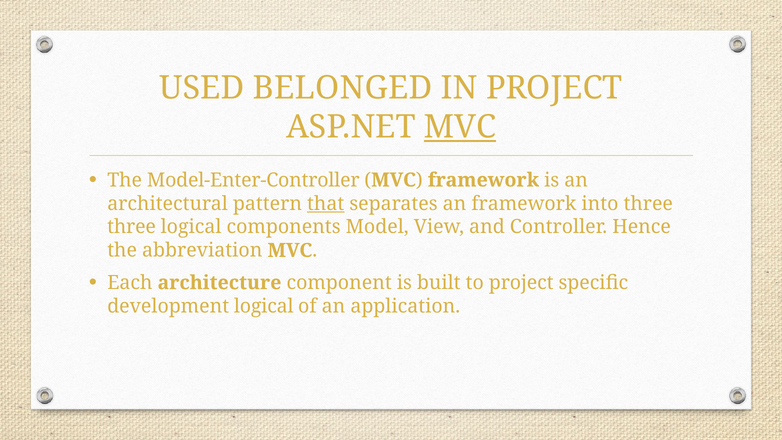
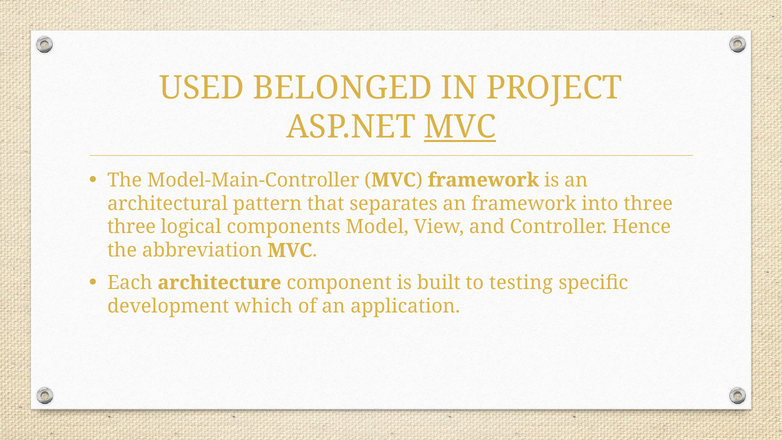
Model-Enter-Controller: Model-Enter-Controller -> Model-Main-Controller
that underline: present -> none
to project: project -> testing
development logical: logical -> which
